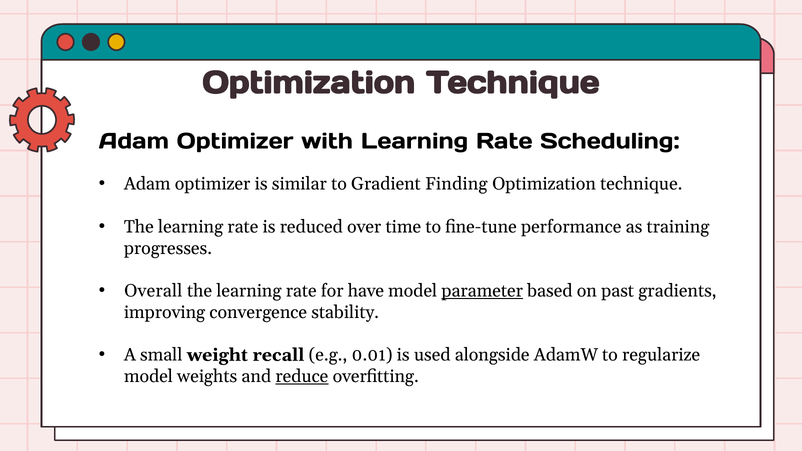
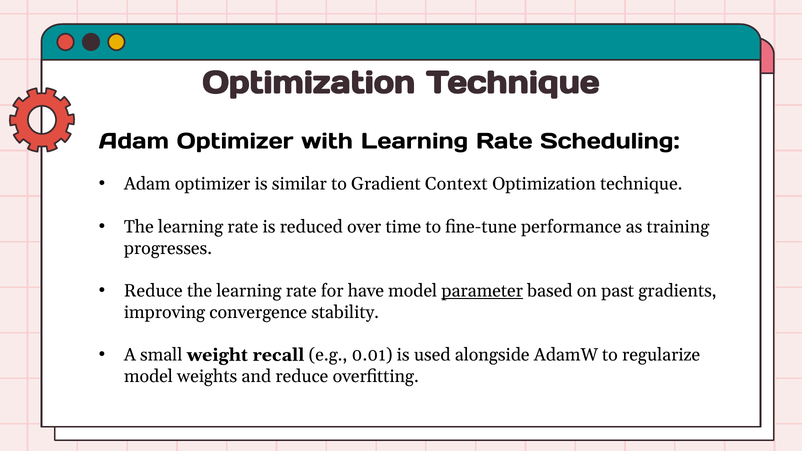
Finding: Finding -> Context
Overall at (153, 291): Overall -> Reduce
reduce at (302, 376) underline: present -> none
